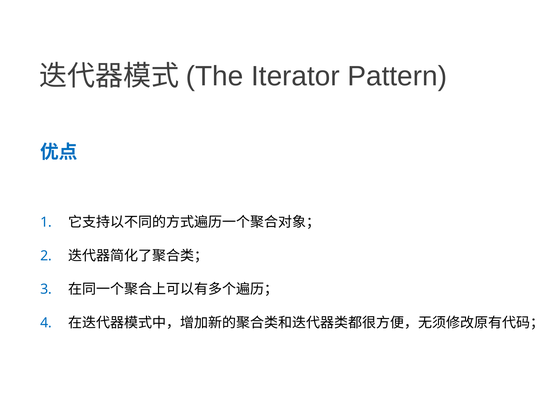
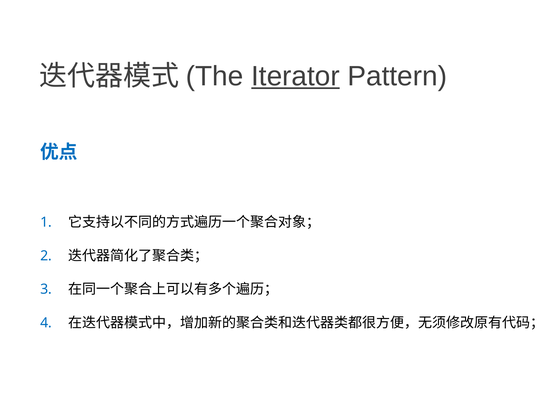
Iterator underline: none -> present
